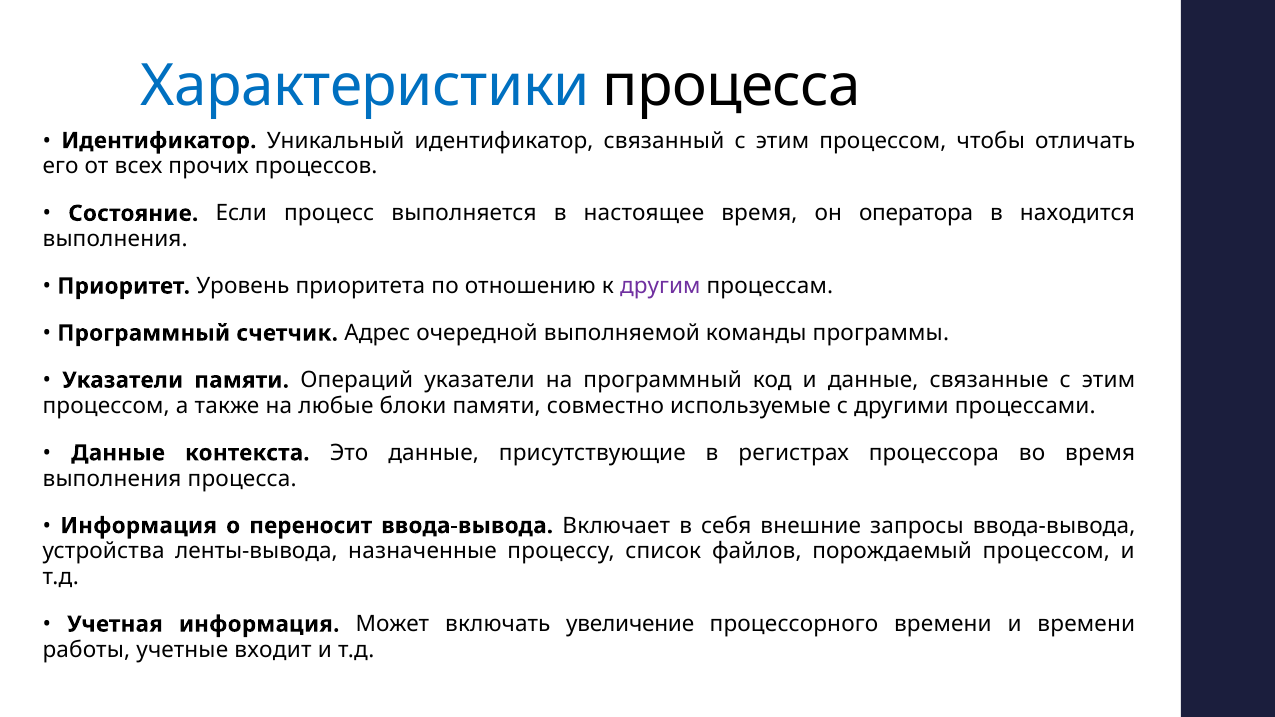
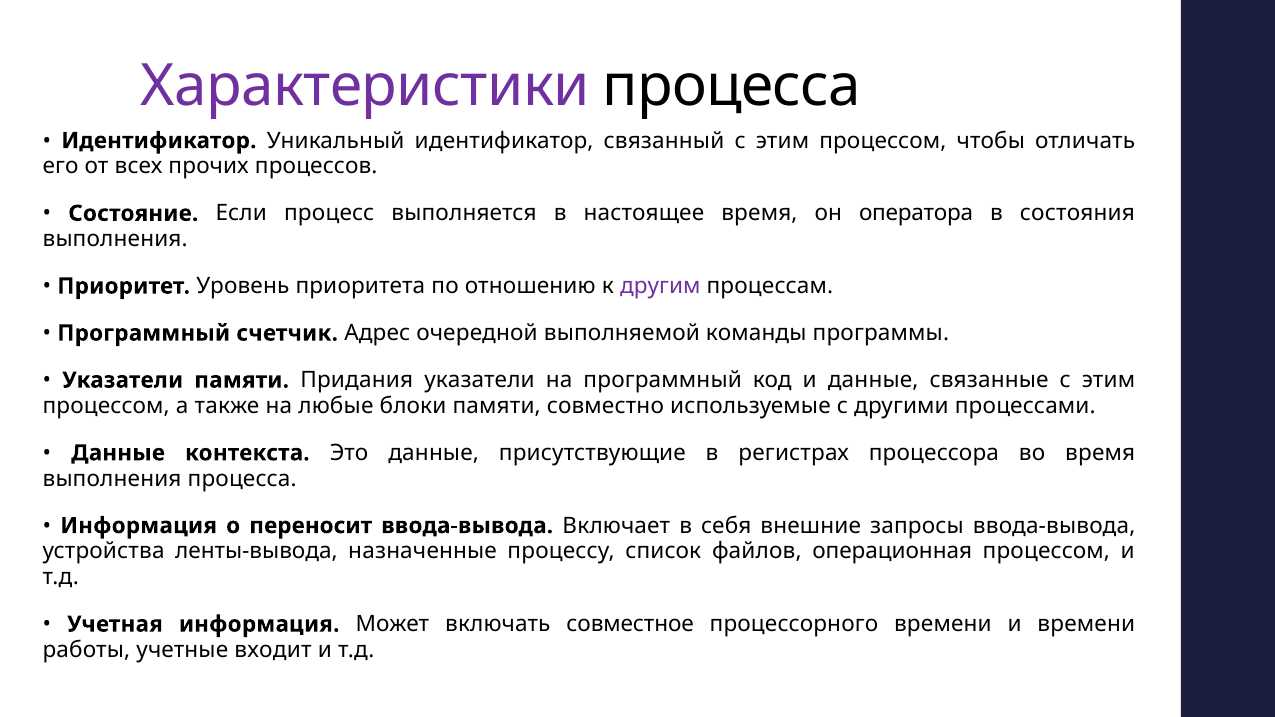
Характеристики colour: blue -> purple
находится: находится -> состояния
Операций: Операций -> Придания
порождаемый: порождаемый -> операционная
увеличение: увеличение -> совместное
